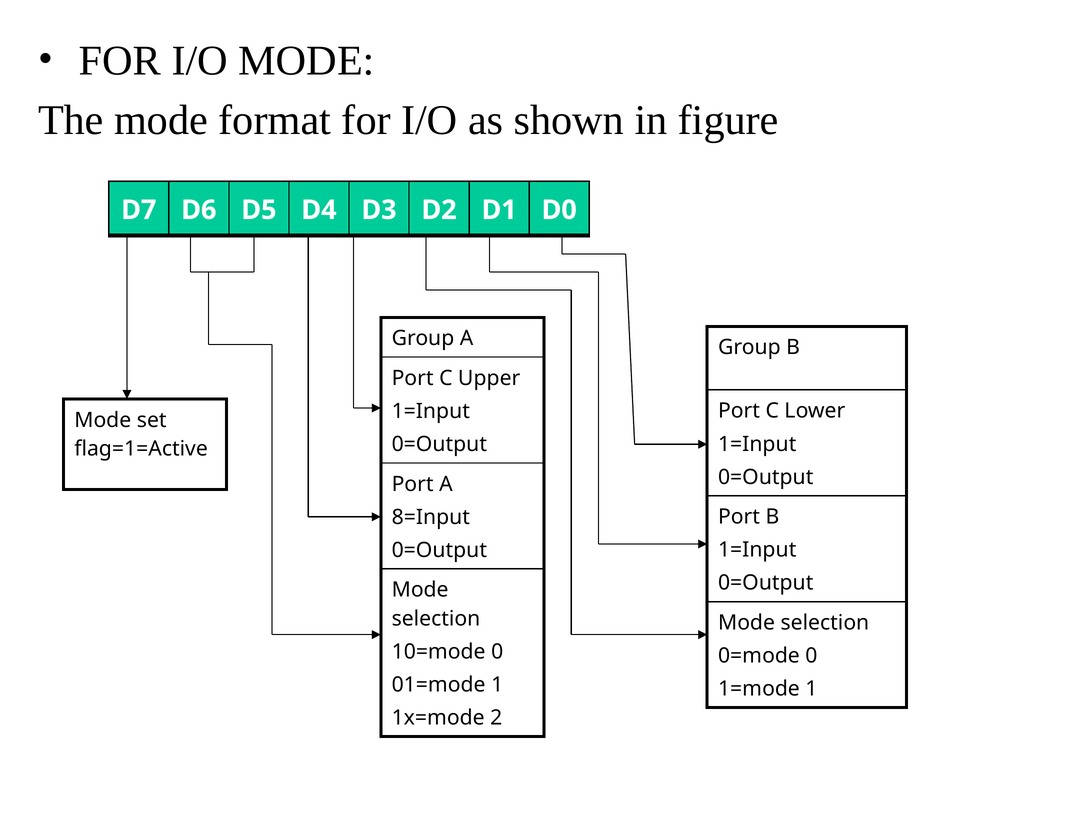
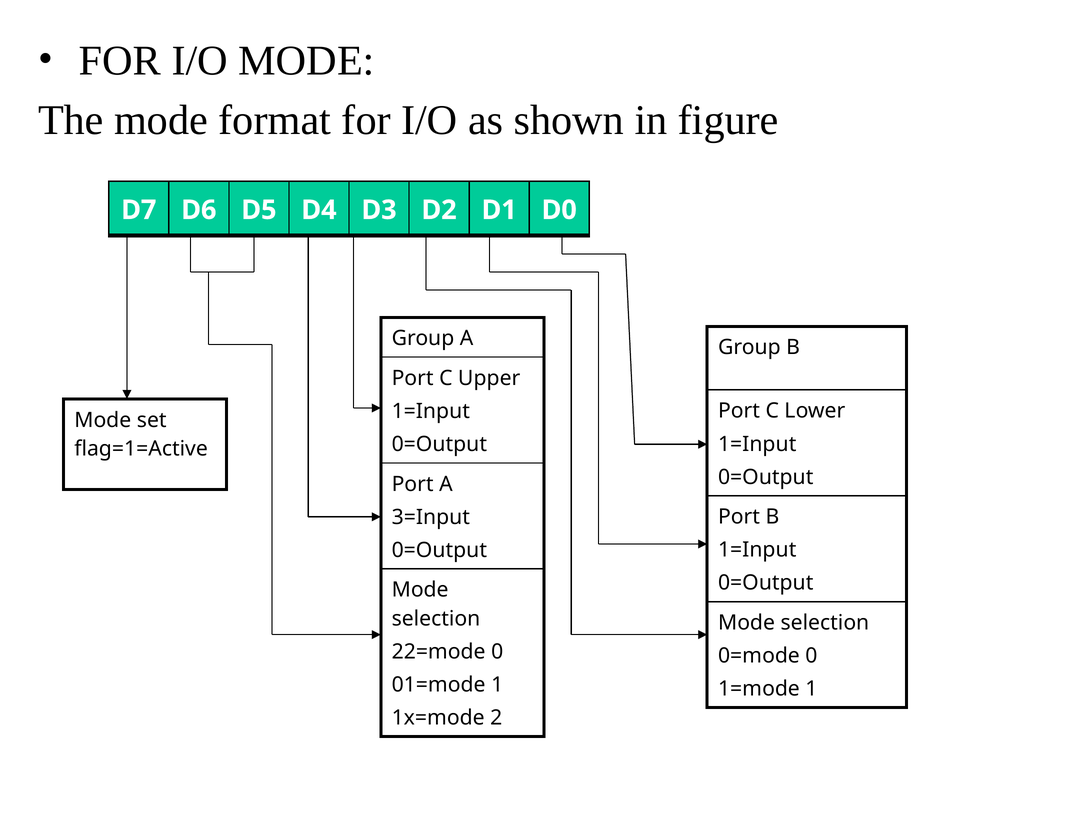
8=Input: 8=Input -> 3=Input
10=mode: 10=mode -> 22=mode
